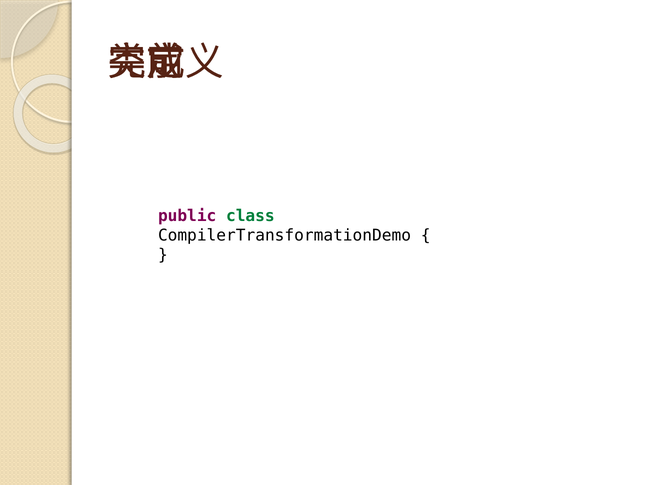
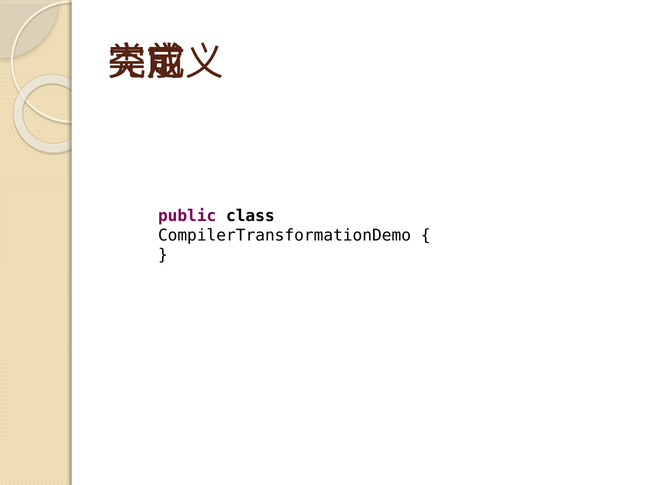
class colour: green -> black
